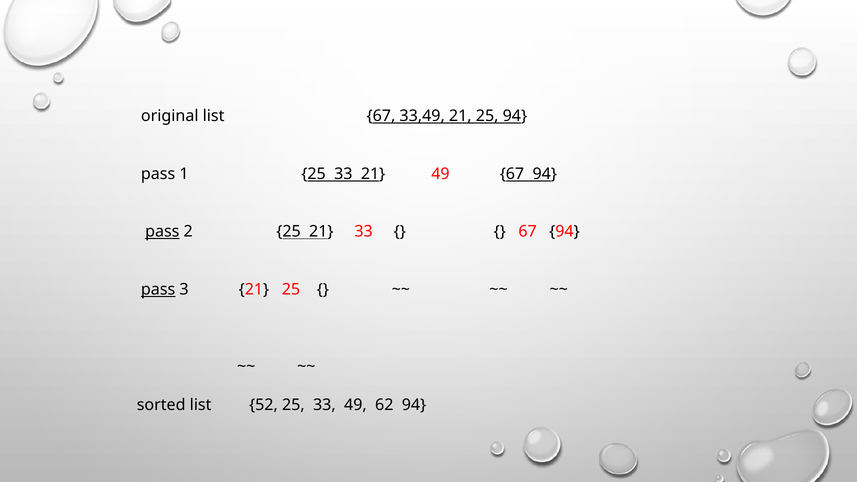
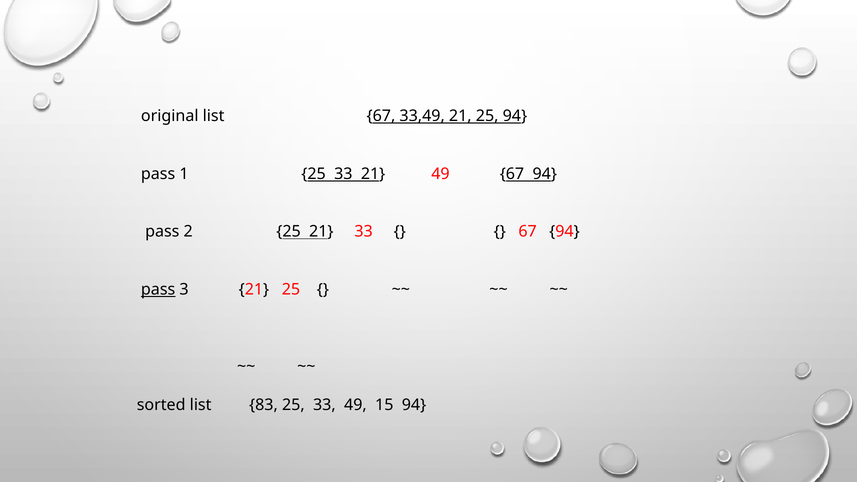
pass at (162, 232) underline: present -> none
52: 52 -> 83
62: 62 -> 15
